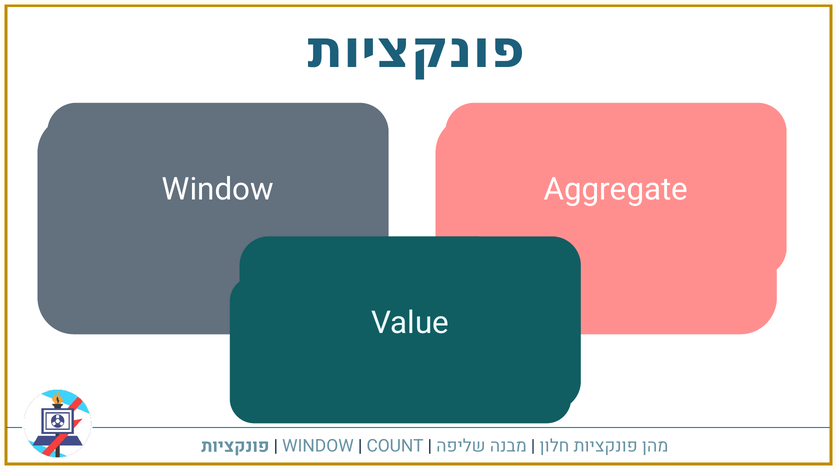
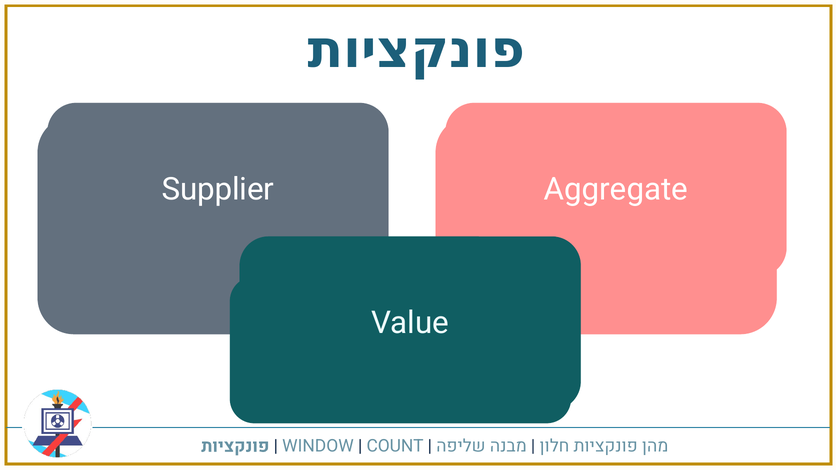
Window at (218, 190): Window -> Supplier
